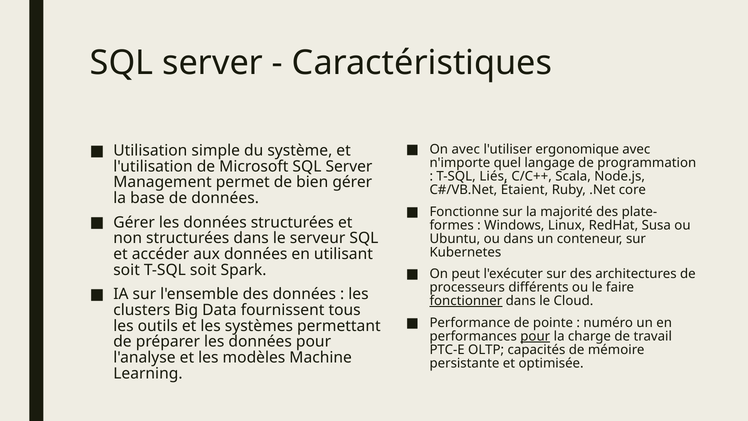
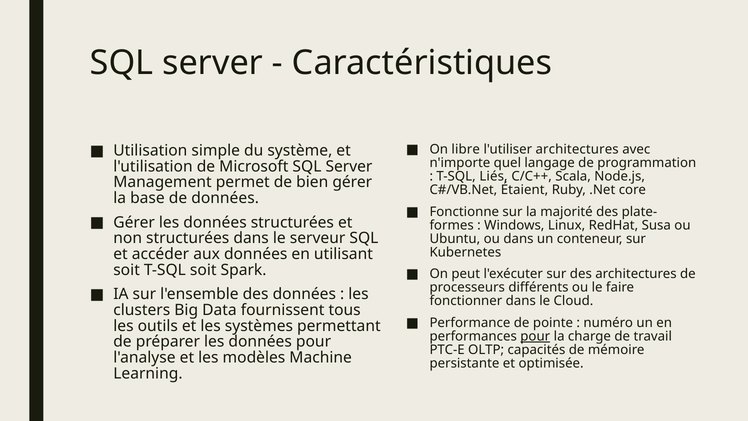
On avec: avec -> libre
l'utiliser ergonomique: ergonomique -> architectures
fonctionner underline: present -> none
